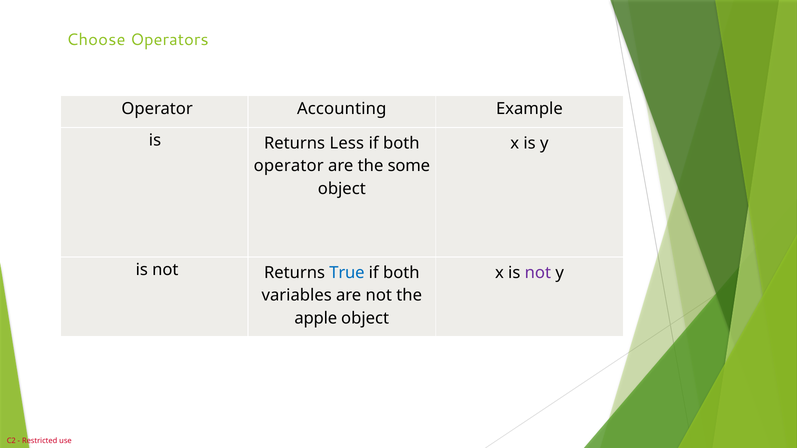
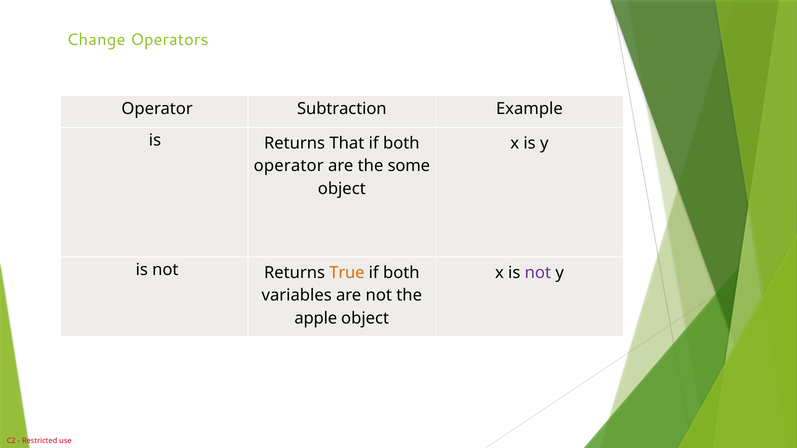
Choose: Choose -> Change
Accounting: Accounting -> Subtraction
Less: Less -> That
True colour: blue -> orange
